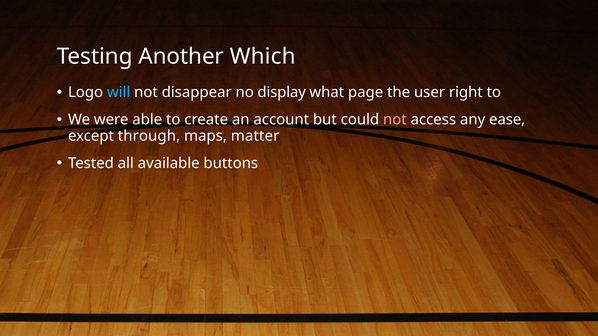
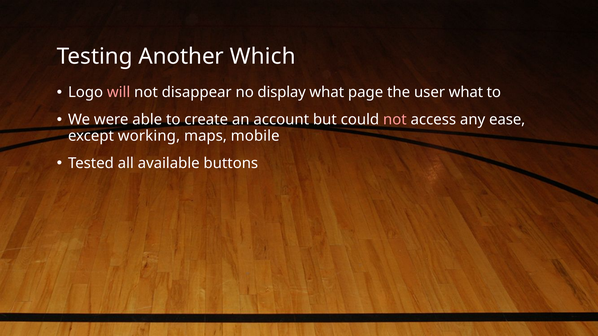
will colour: light blue -> pink
user right: right -> what
through: through -> working
matter: matter -> mobile
